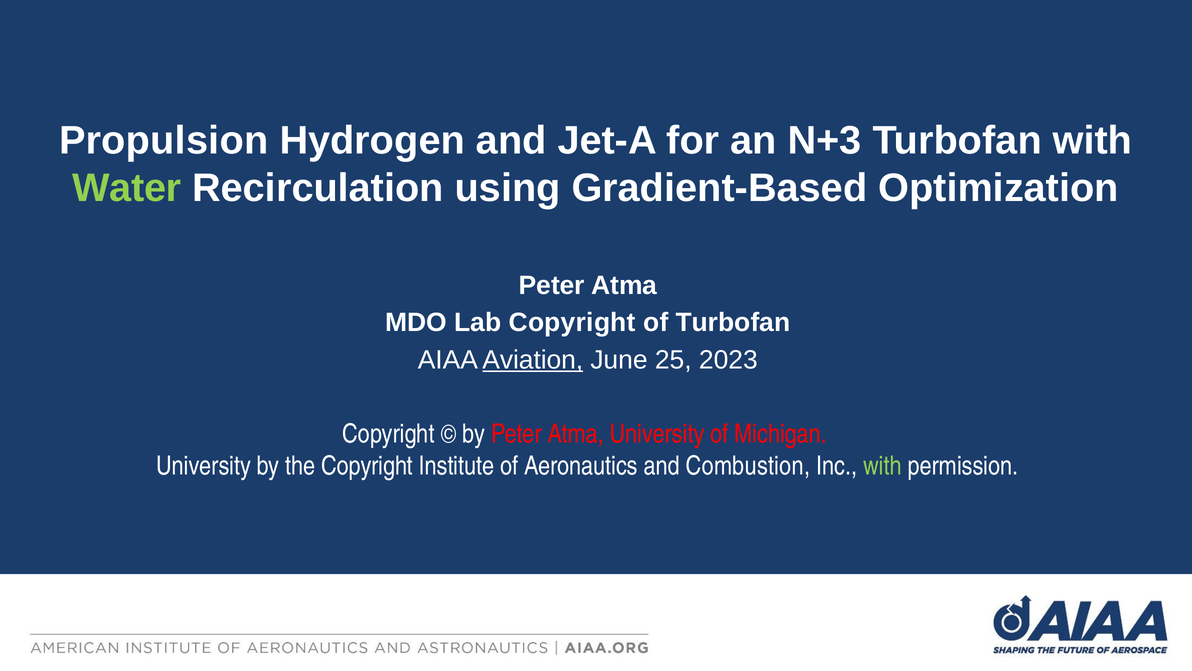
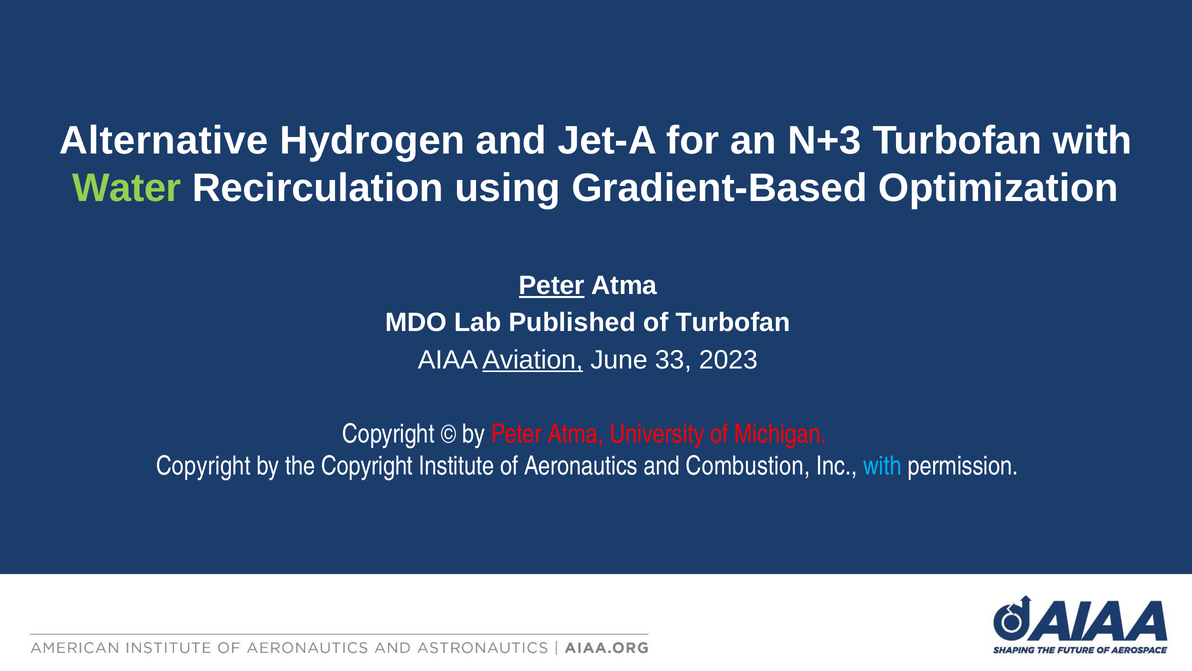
Propulsion: Propulsion -> Alternative
Peter at (552, 285) underline: none -> present
Lab Copyright: Copyright -> Published
25: 25 -> 33
University at (204, 465): University -> Copyright
with at (882, 465) colour: light green -> light blue
